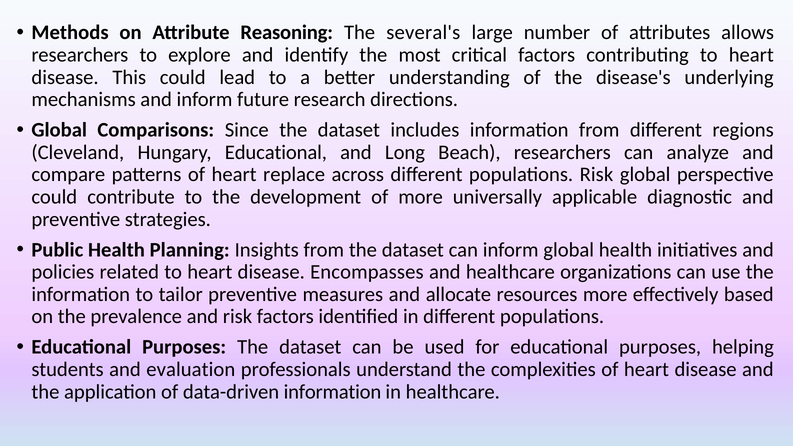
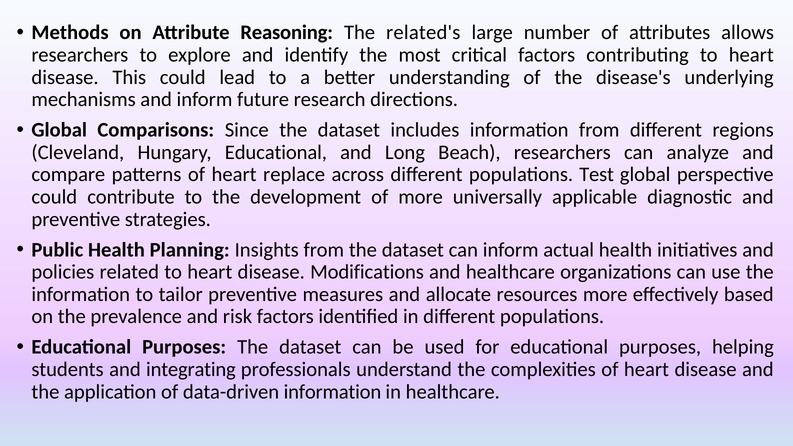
several's: several's -> related's
populations Risk: Risk -> Test
inform global: global -> actual
Encompasses: Encompasses -> Modifications
evaluation: evaluation -> integrating
